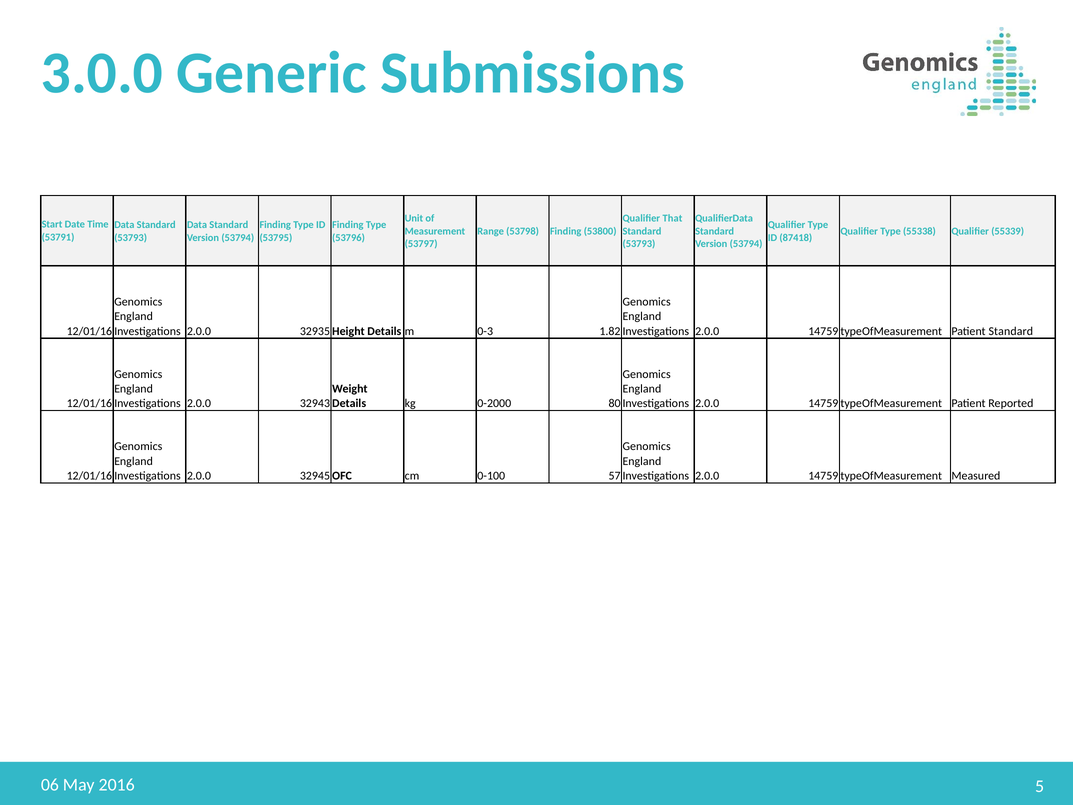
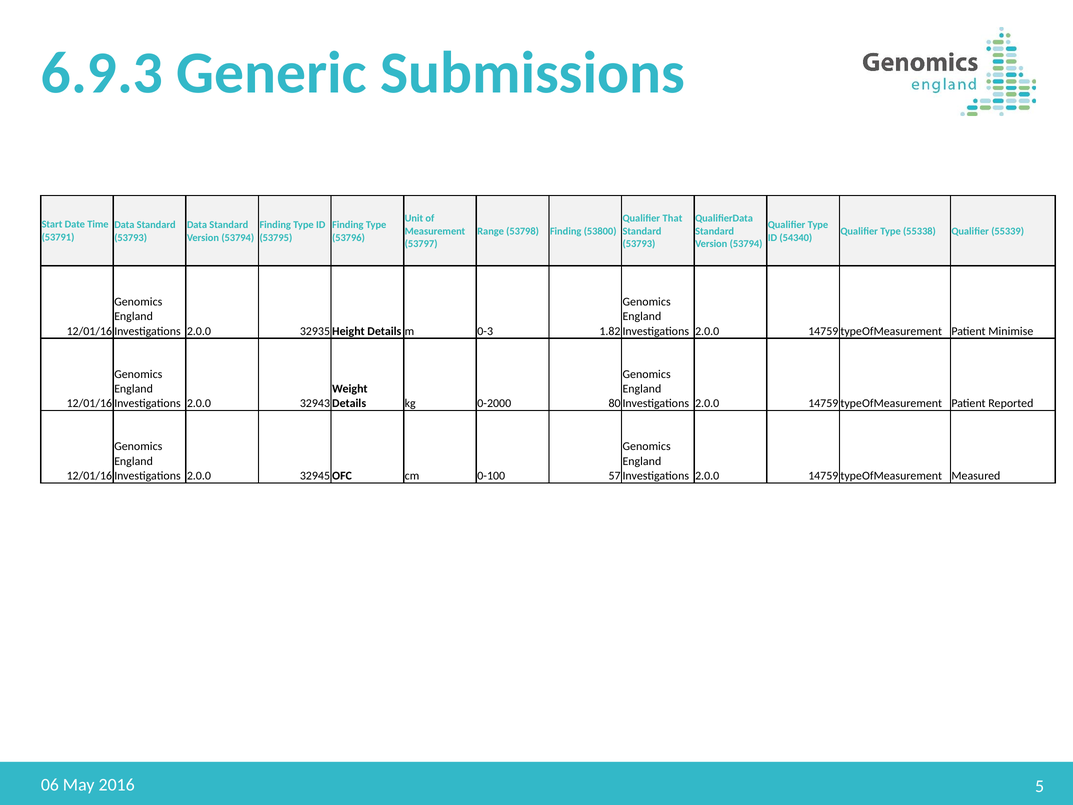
3.0.0: 3.0.0 -> 6.9.3
87418: 87418 -> 54340
Patient Standard: Standard -> Minimise
